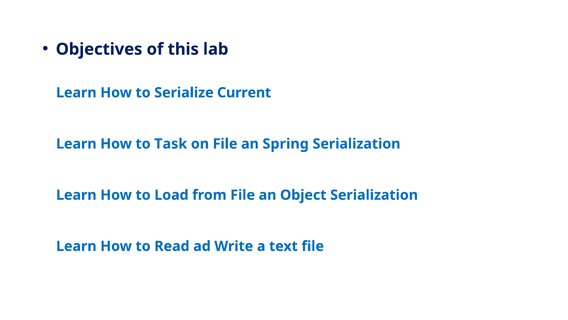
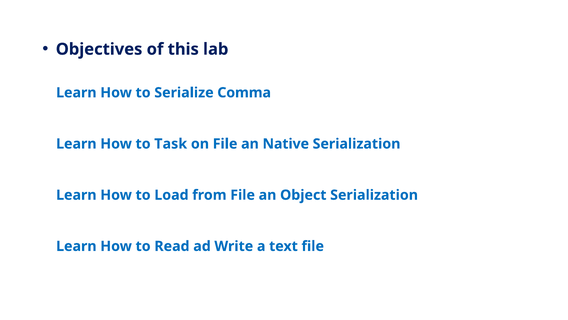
Current: Current -> Comma
Spring: Spring -> Native
